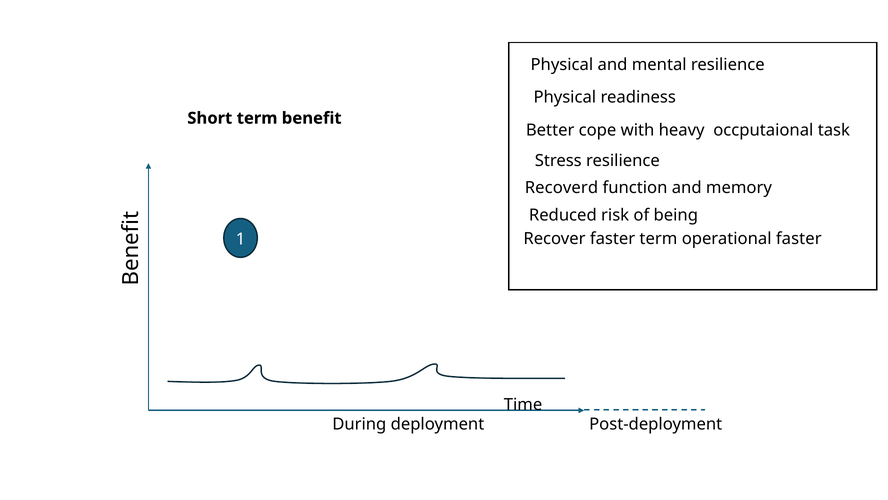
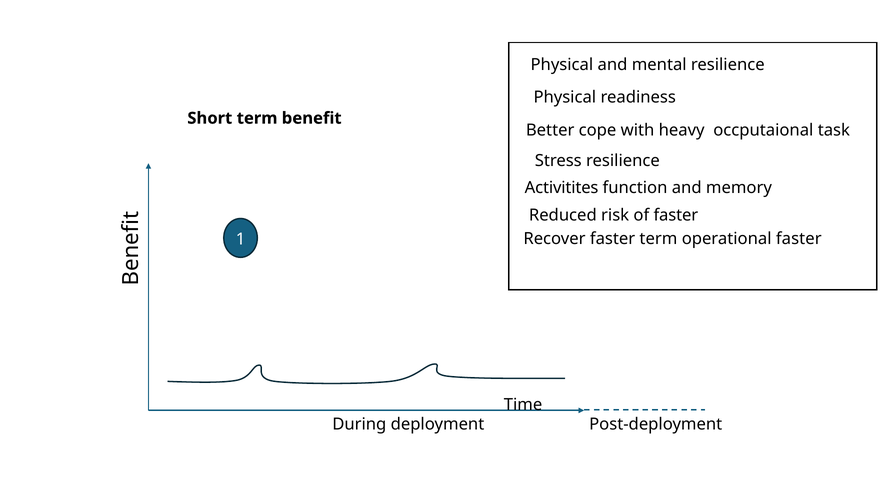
Recoverd: Recoverd -> Activitites
of being: being -> faster
